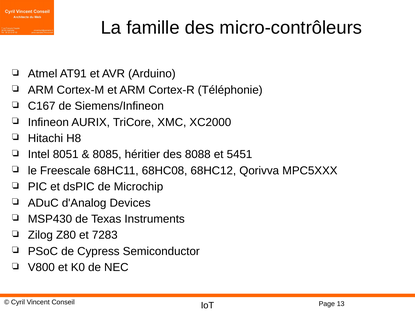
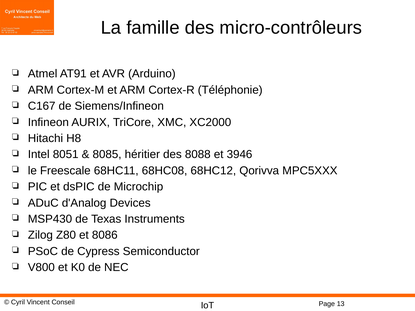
5451: 5451 -> 3946
7283: 7283 -> 8086
